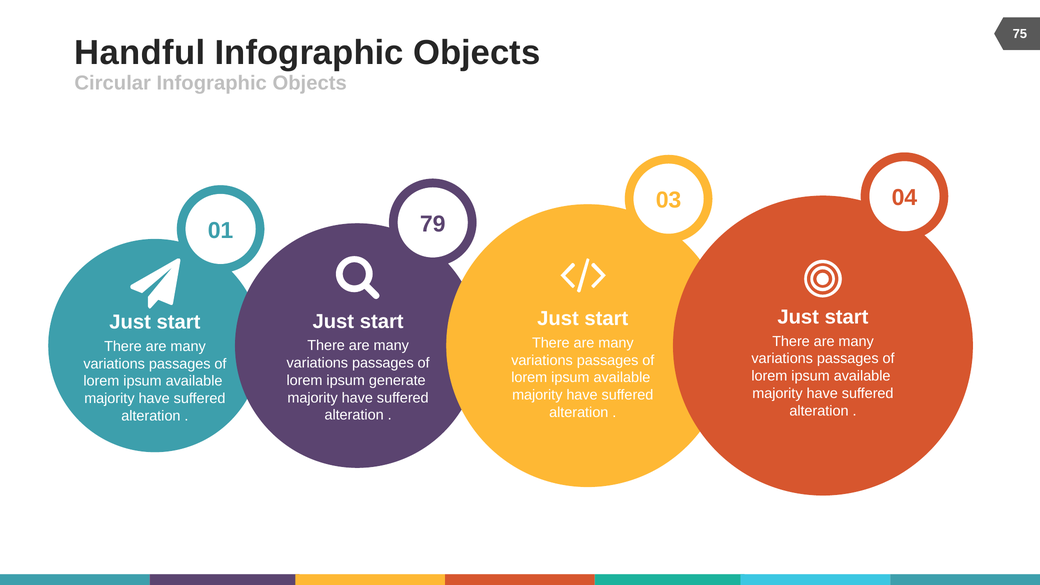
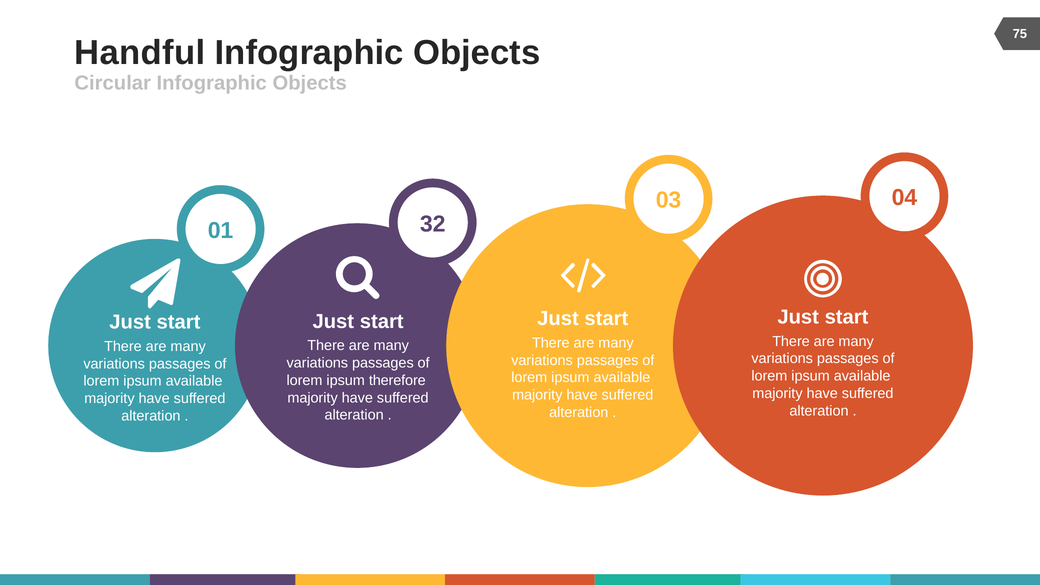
79: 79 -> 32
generate: generate -> therefore
